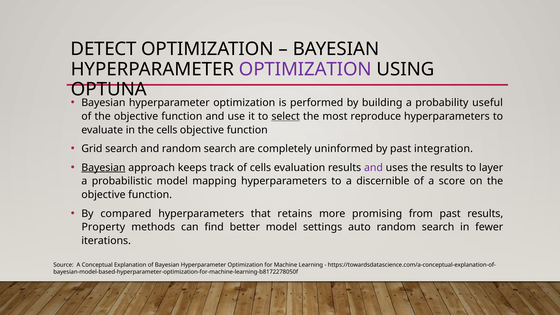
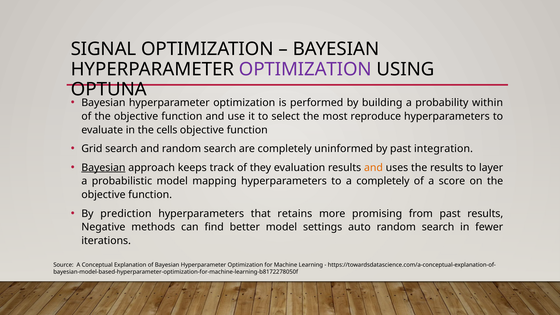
DETECT: DETECT -> SIGNAL
useful: useful -> within
select underline: present -> none
of cells: cells -> they
and at (373, 168) colour: purple -> orange
a discernible: discernible -> completely
compared: compared -> prediction
Property: Property -> Negative
